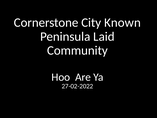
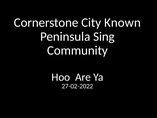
Laid: Laid -> Sing
